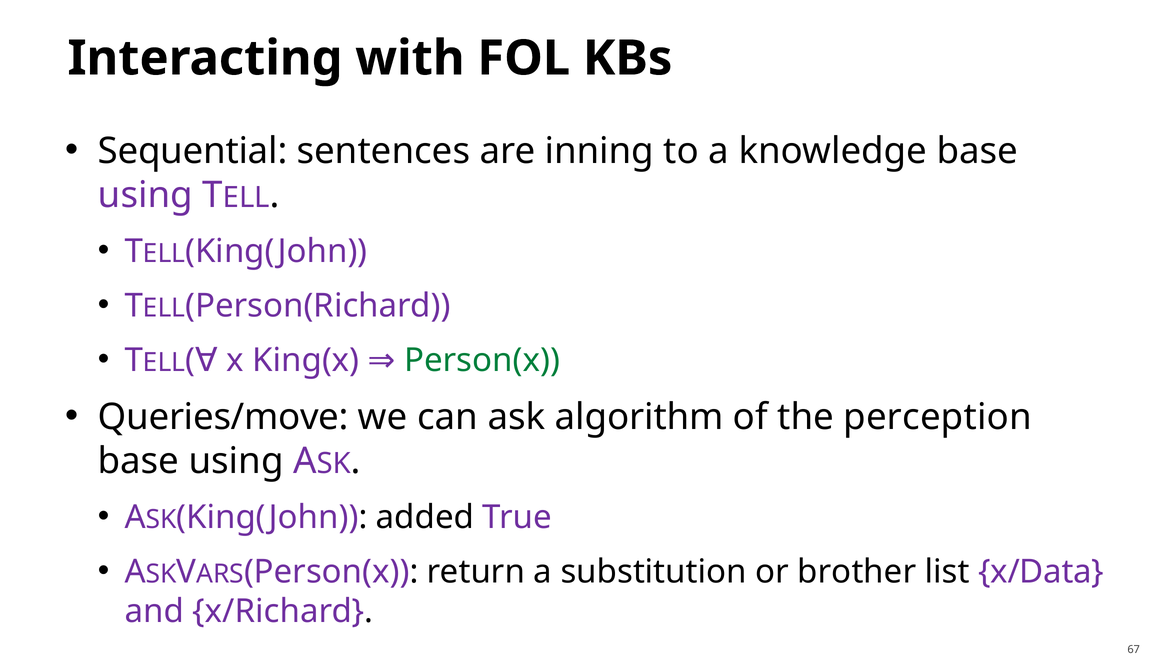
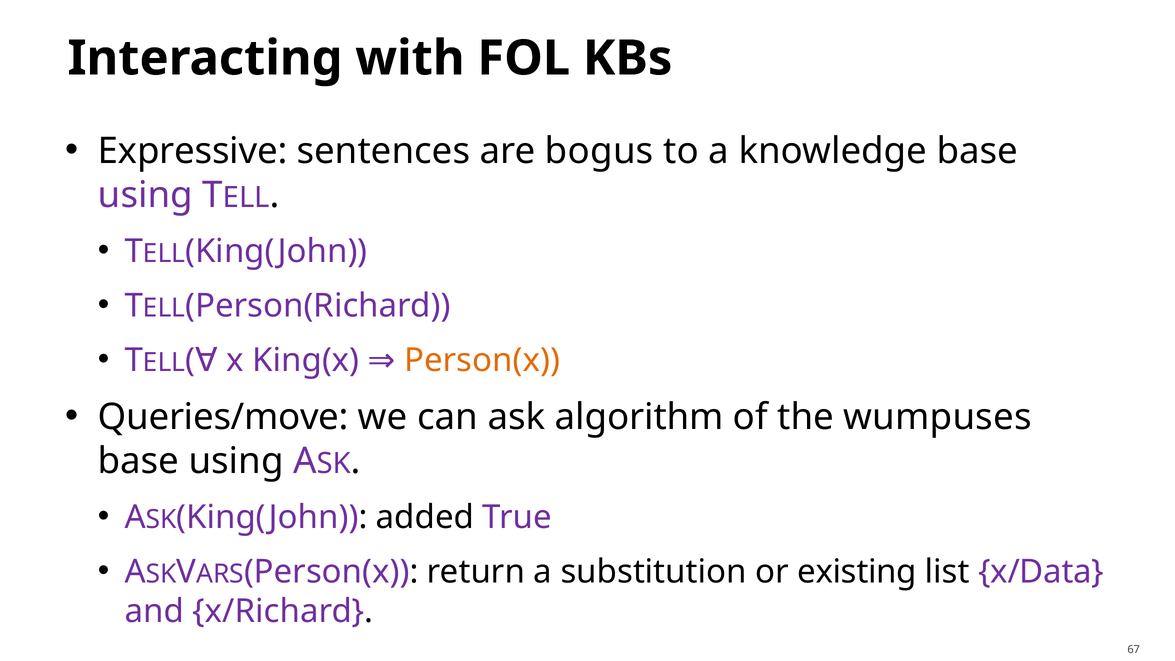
Sequential: Sequential -> Expressive
inning: inning -> bogus
Person(x at (482, 360) colour: green -> orange
perception: perception -> wumpuses
brother: brother -> existing
